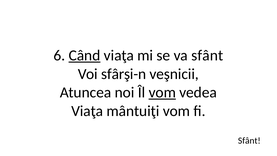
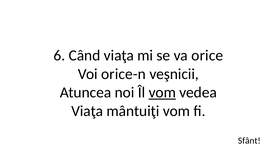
Când underline: present -> none
va sfânt: sfânt -> orice
sfârşi-n: sfârşi-n -> orice-n
